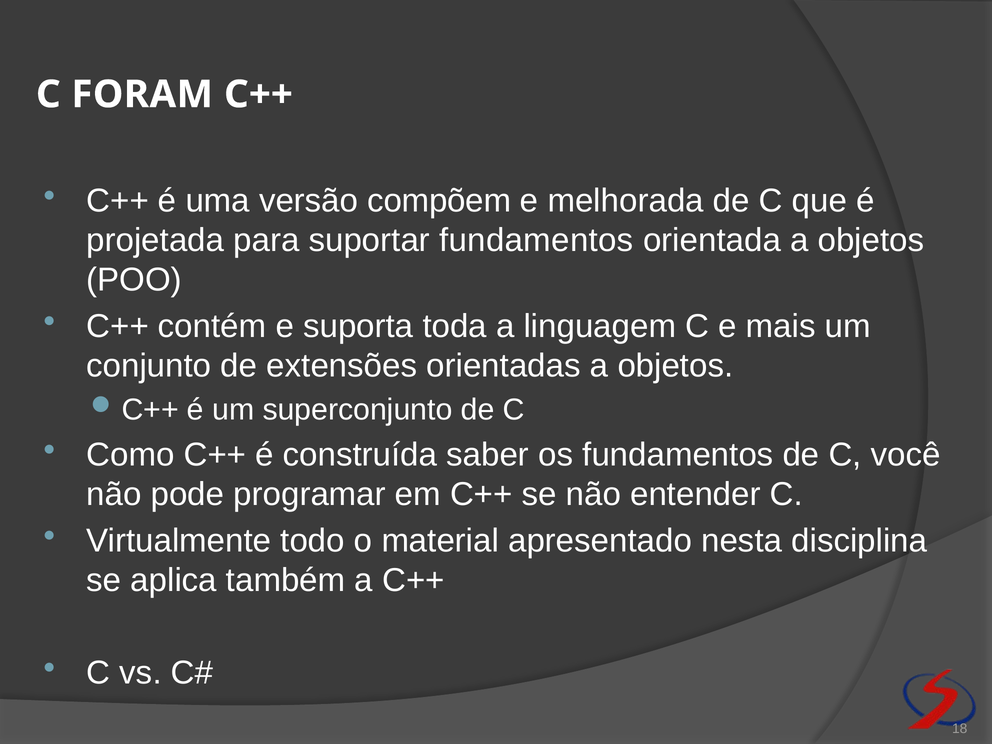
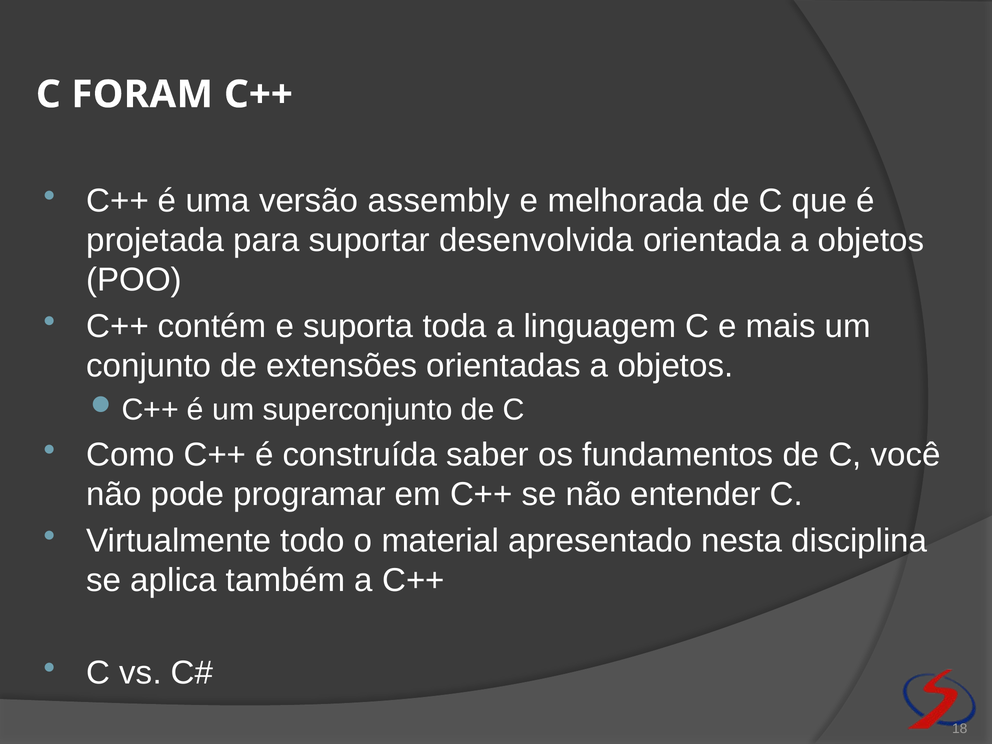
compõem: compõem -> assembly
suportar fundamentos: fundamentos -> desenvolvida
